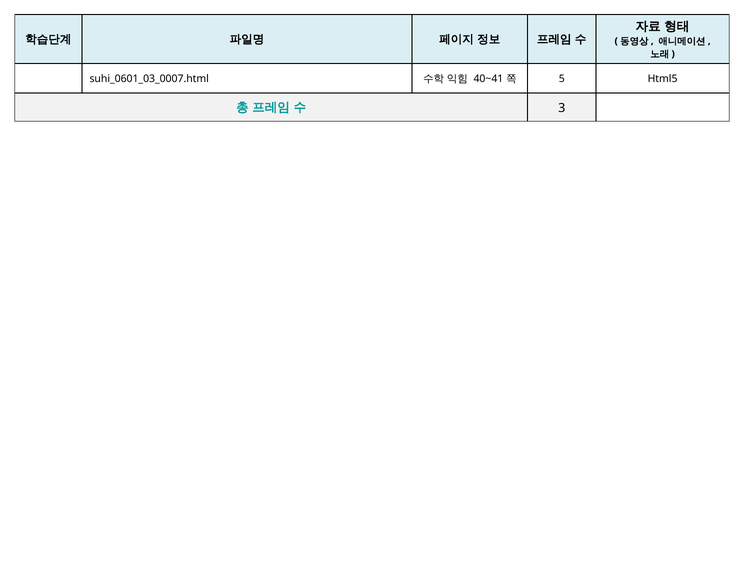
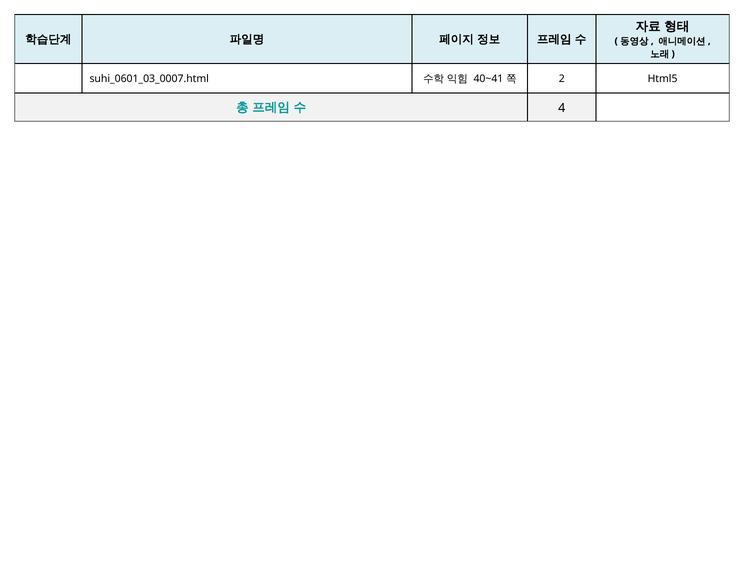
5: 5 -> 2
3: 3 -> 4
